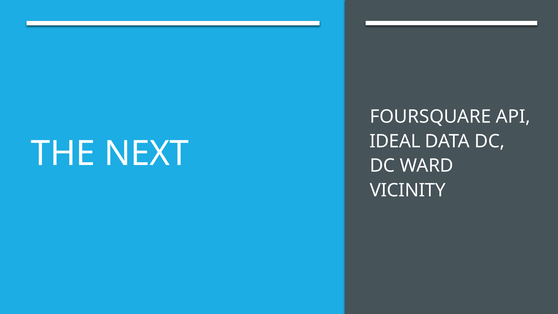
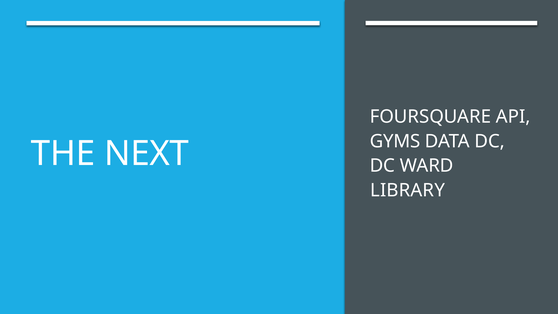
IDEAL: IDEAL -> GYMS
VICINITY: VICINITY -> LIBRARY
